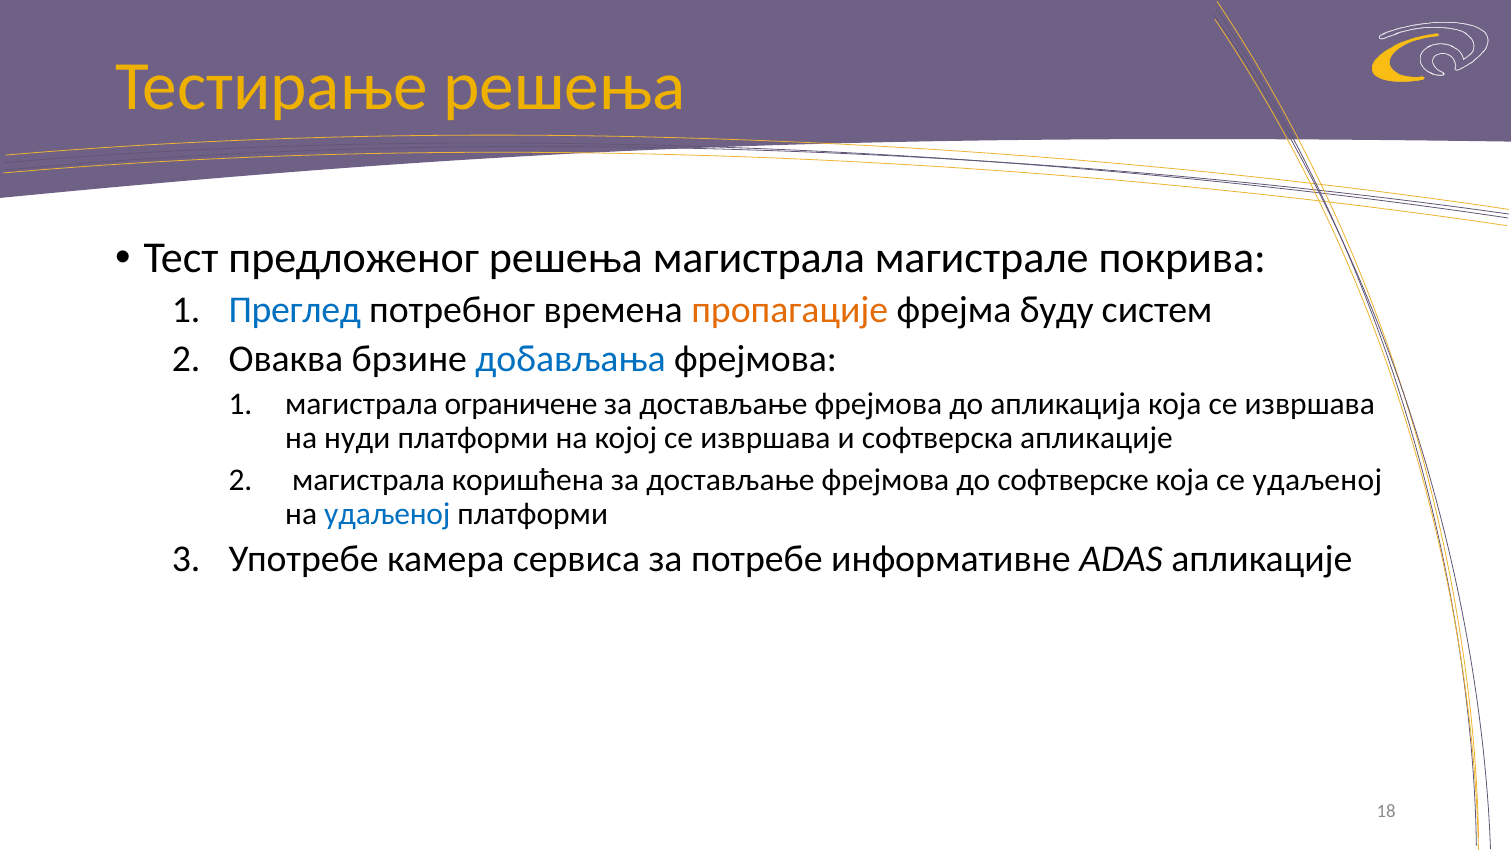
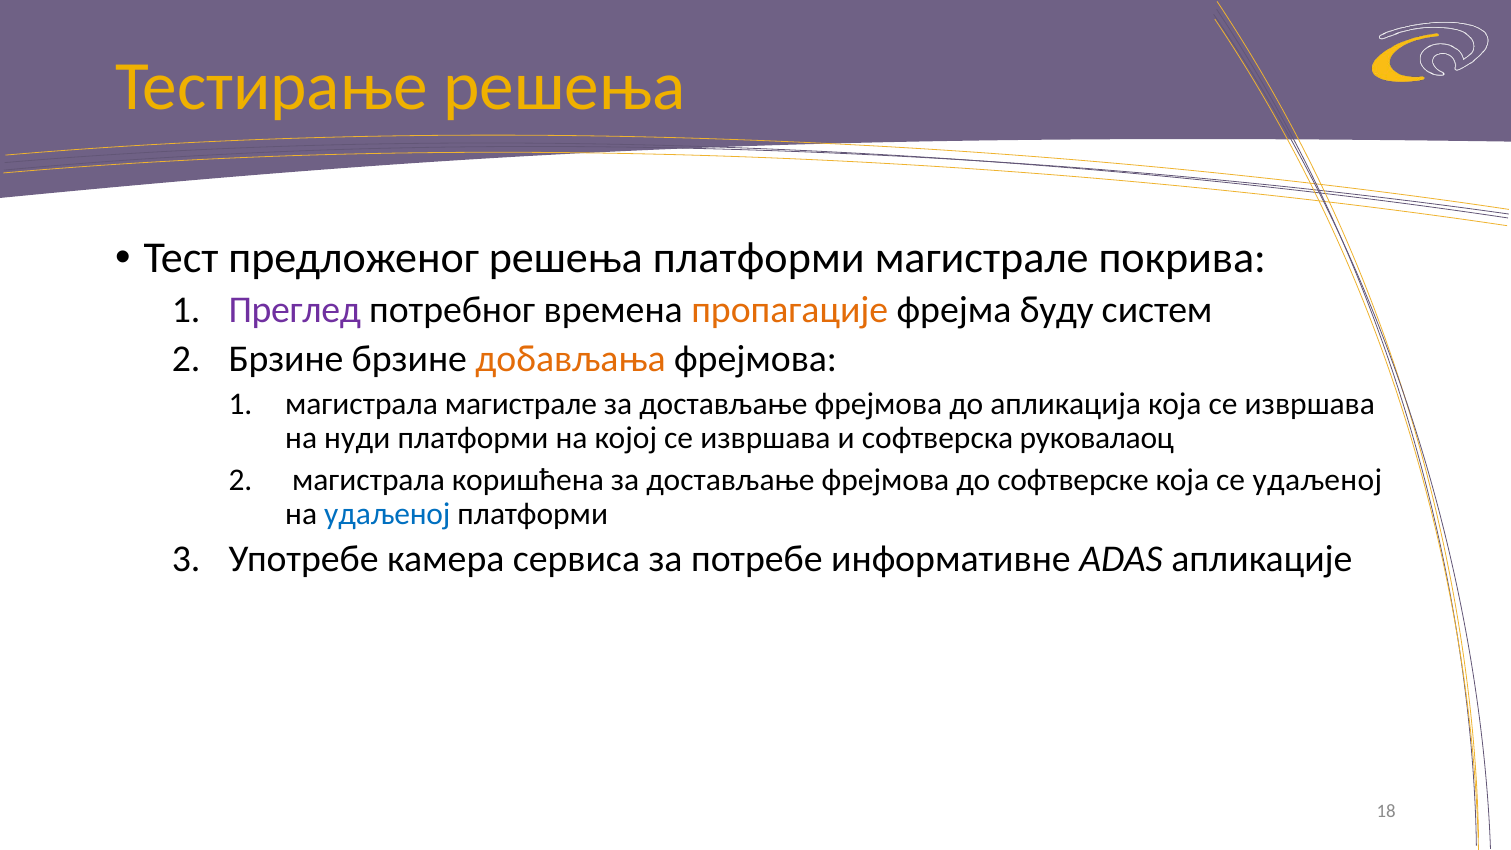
решења магистрала: магистрала -> платформи
Преглед colour: blue -> purple
Оваква at (286, 359): Оваква -> Брзине
добављања colour: blue -> orange
магистрала ограничене: ограничене -> магистрале
софтверска апликације: апликације -> руковалаоц
